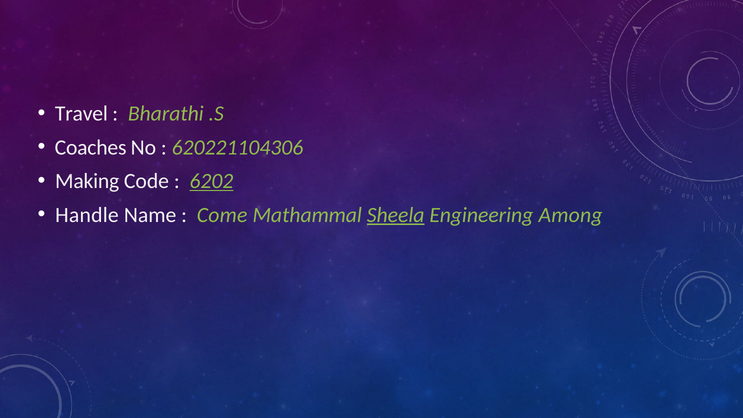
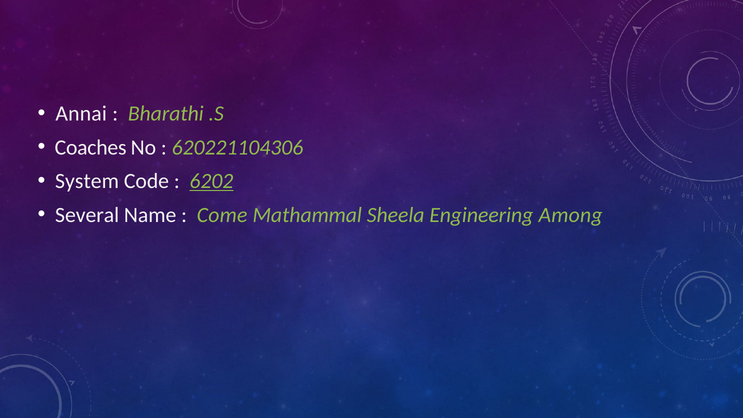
Travel: Travel -> Annai
Making: Making -> System
Handle: Handle -> Several
Sheela underline: present -> none
